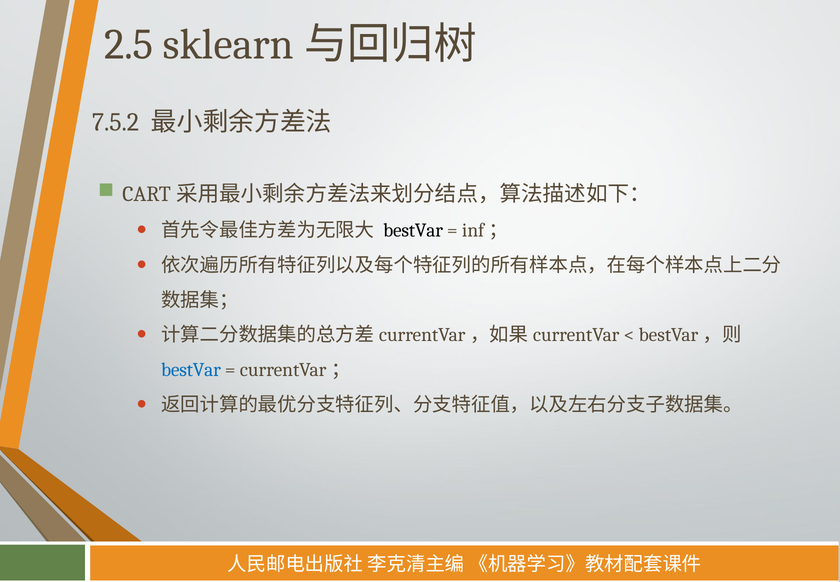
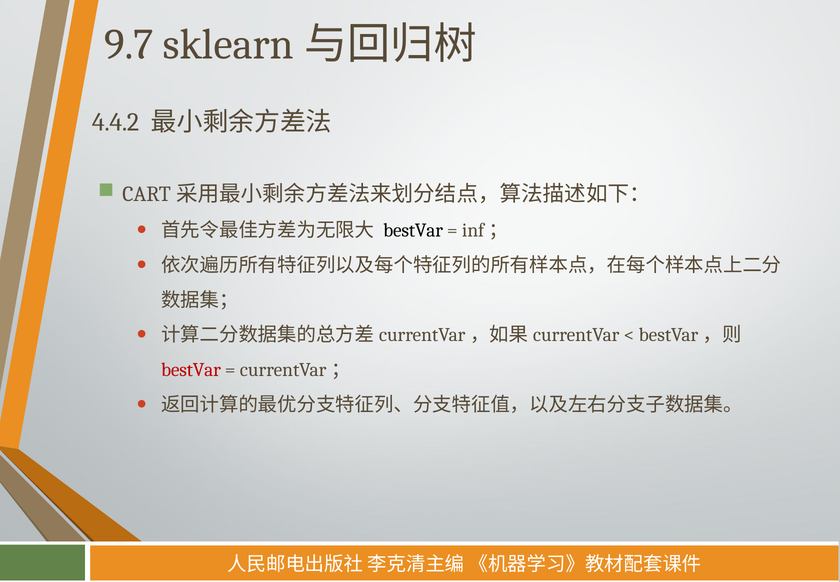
2.5: 2.5 -> 9.7
7.5.2: 7.5.2 -> 4.4.2
bestVar at (191, 370) colour: blue -> red
